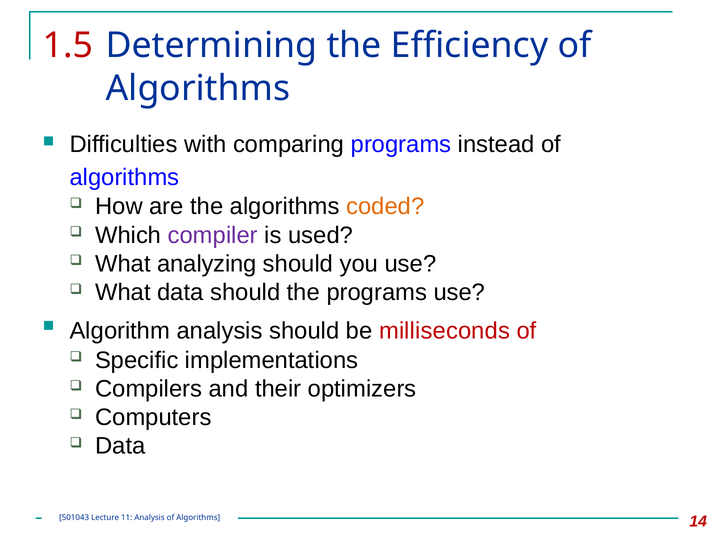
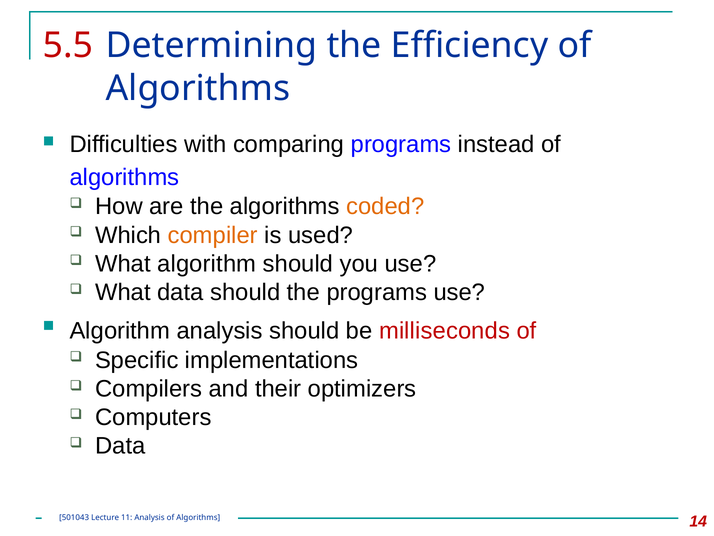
1.5: 1.5 -> 5.5
compiler colour: purple -> orange
What analyzing: analyzing -> algorithm
